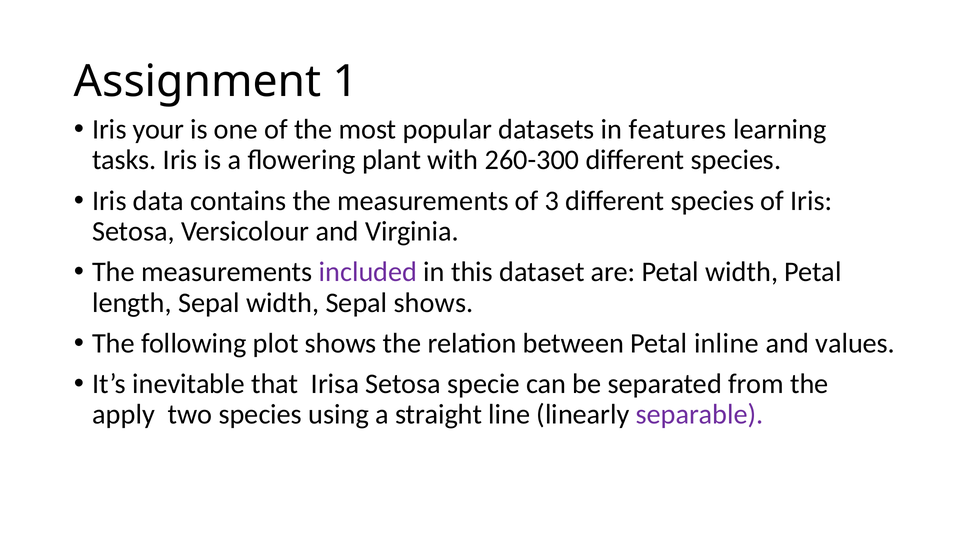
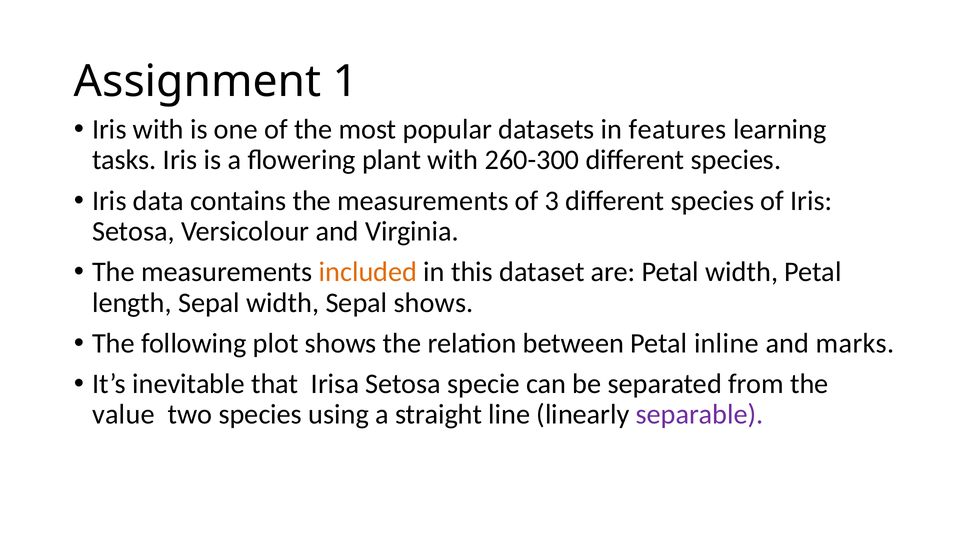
Iris your: your -> with
included colour: purple -> orange
values: values -> marks
apply: apply -> value
